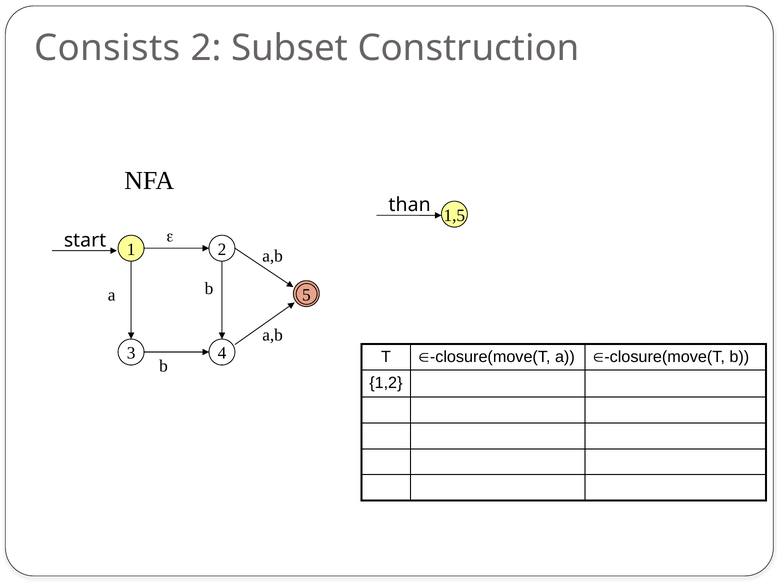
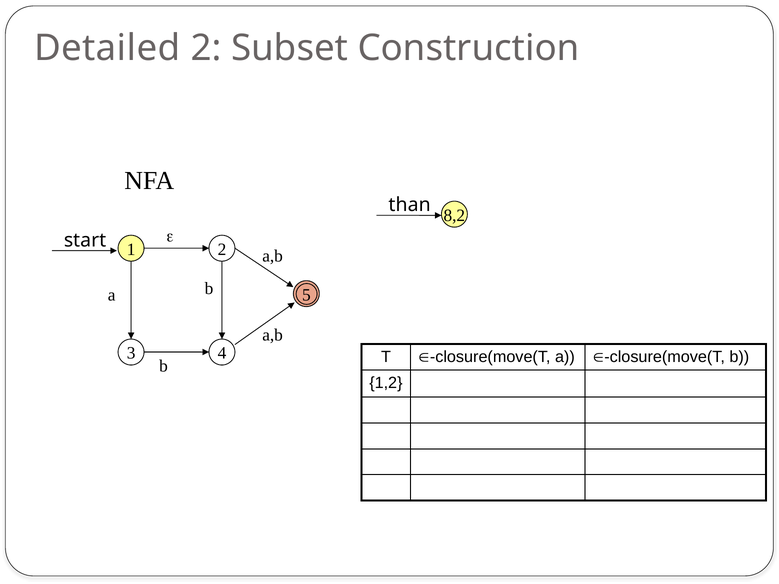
Consists: Consists -> Detailed
1,5: 1,5 -> 8,2
